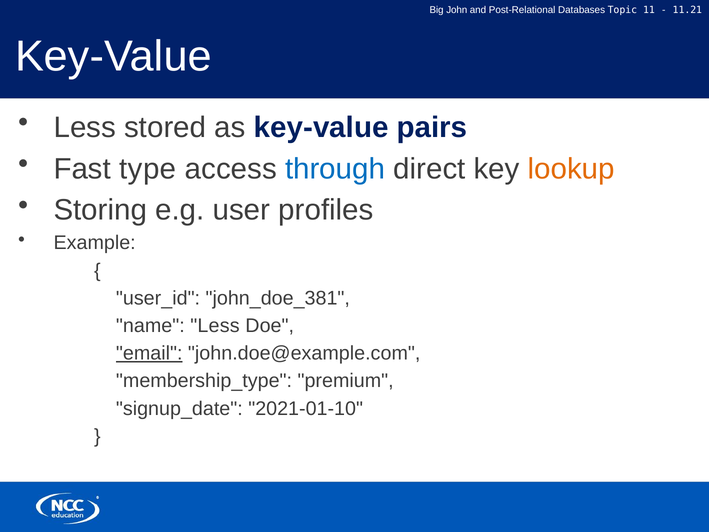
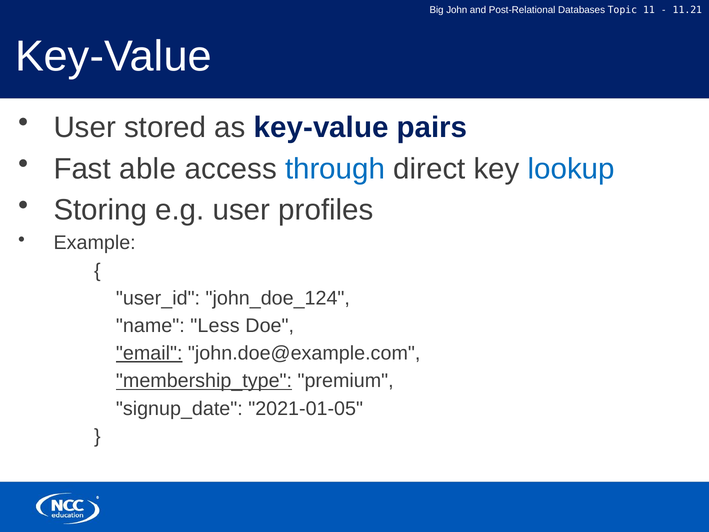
Less at (85, 127): Less -> User
type: type -> able
lookup colour: orange -> blue
john_doe_381: john_doe_381 -> john_doe_124
membership_type underline: none -> present
2021-01-10: 2021-01-10 -> 2021-01-05
